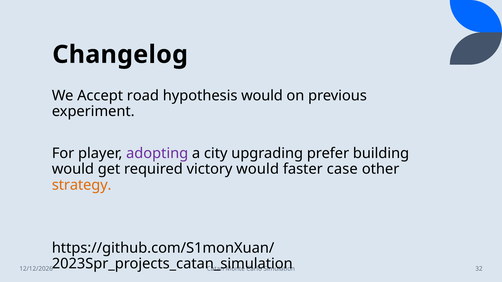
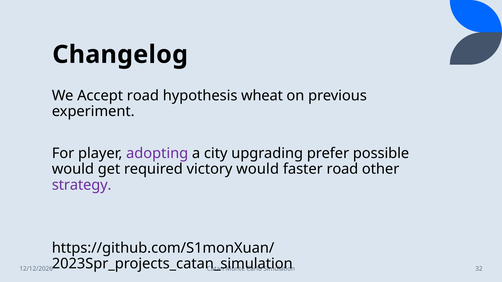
hypothesis would: would -> wheat
building: building -> possible
faster case: case -> road
strategy colour: orange -> purple
